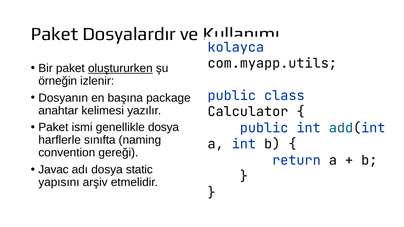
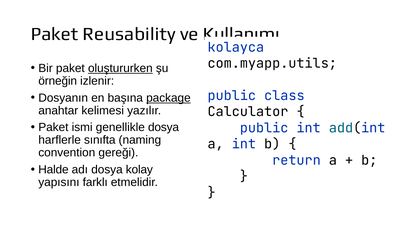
Dosyalardır: Dosyalardır -> Reusability
package underline: none -> present
Javac: Javac -> Halde
static: static -> kolay
arşiv: arşiv -> farklı
